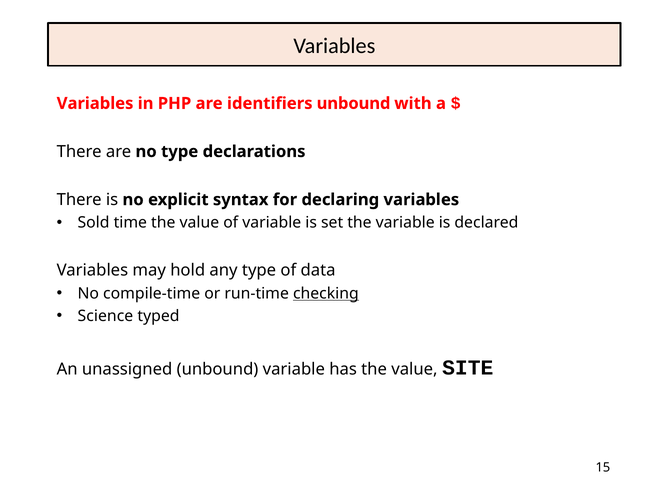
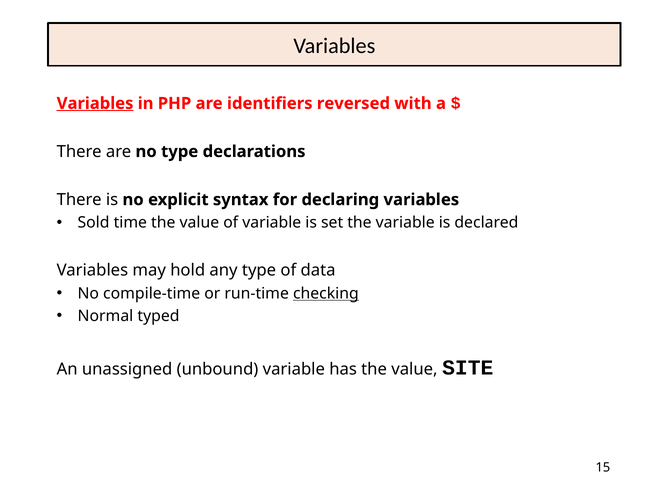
Variables at (95, 103) underline: none -> present
identifiers unbound: unbound -> reversed
Science: Science -> Normal
